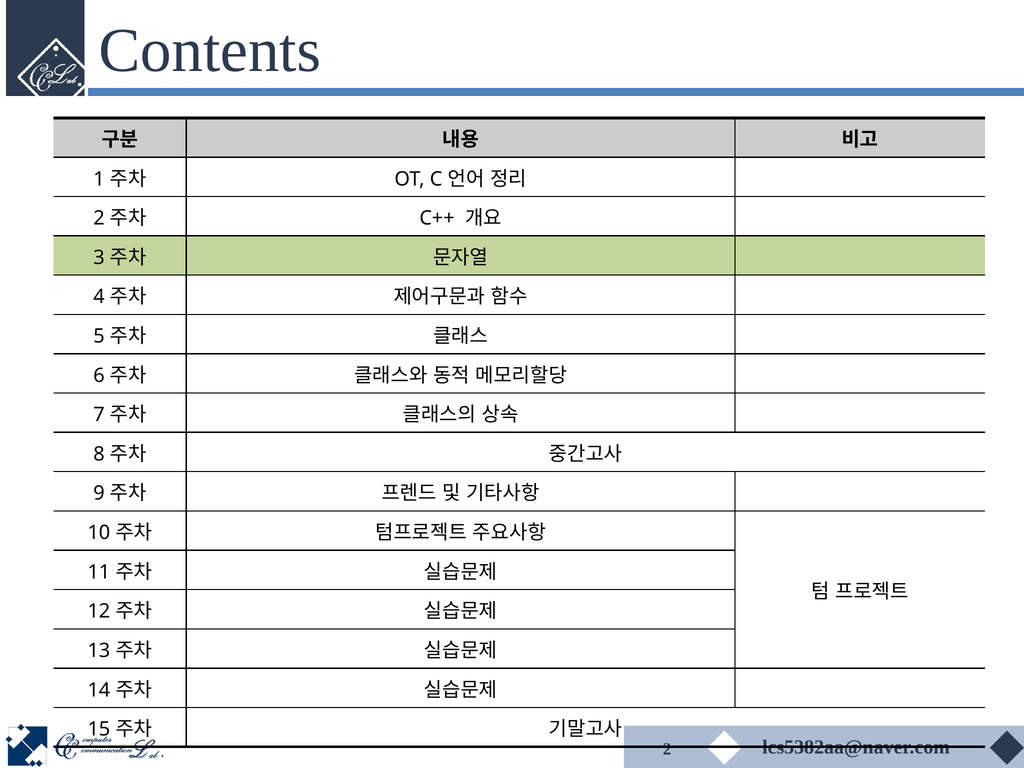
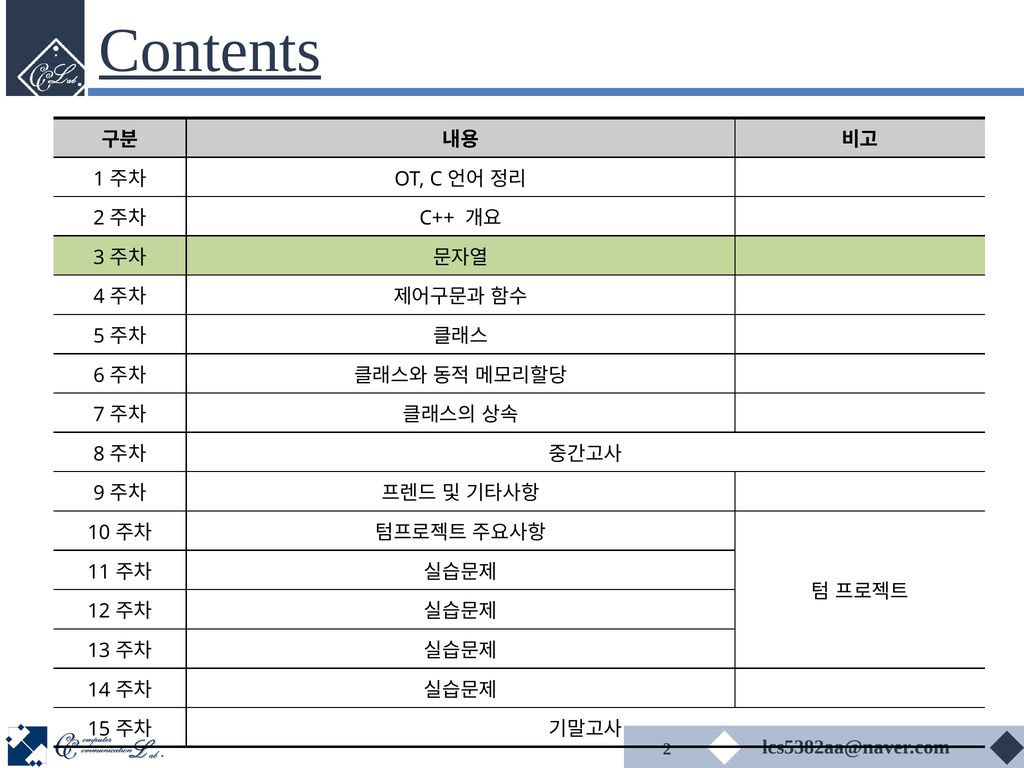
Contents underline: none -> present
